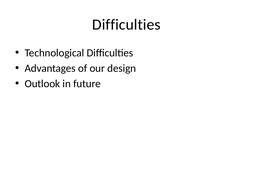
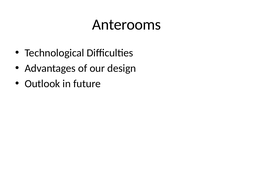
Difficulties at (126, 24): Difficulties -> Anterooms
